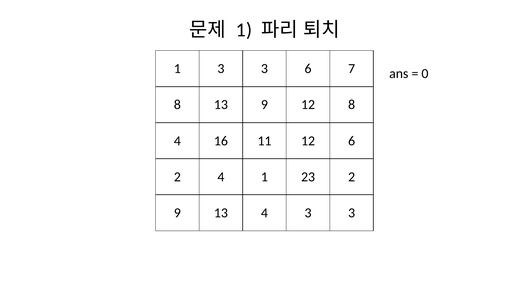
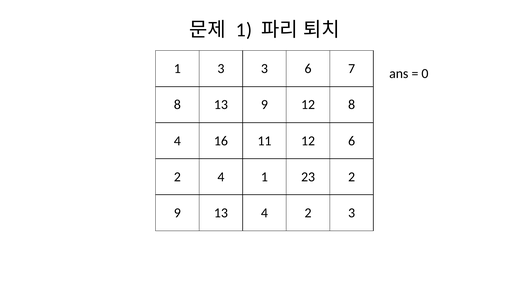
4 3: 3 -> 2
